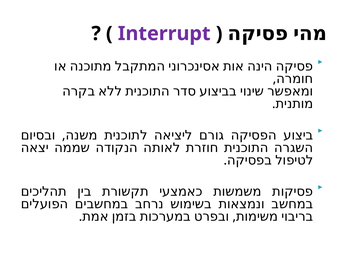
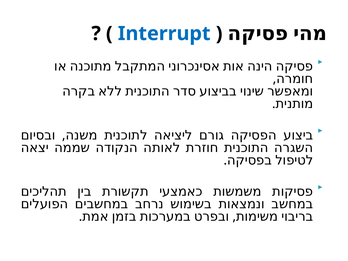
Interrupt colour: purple -> blue
